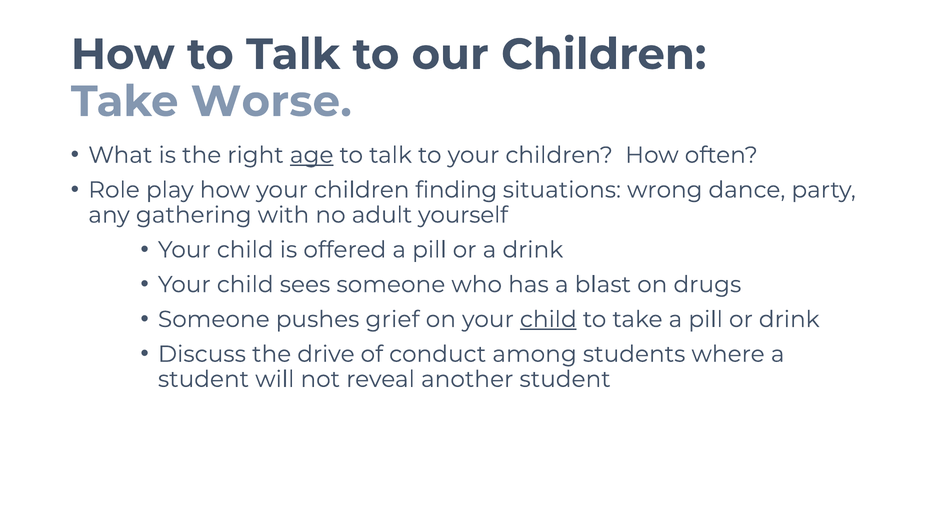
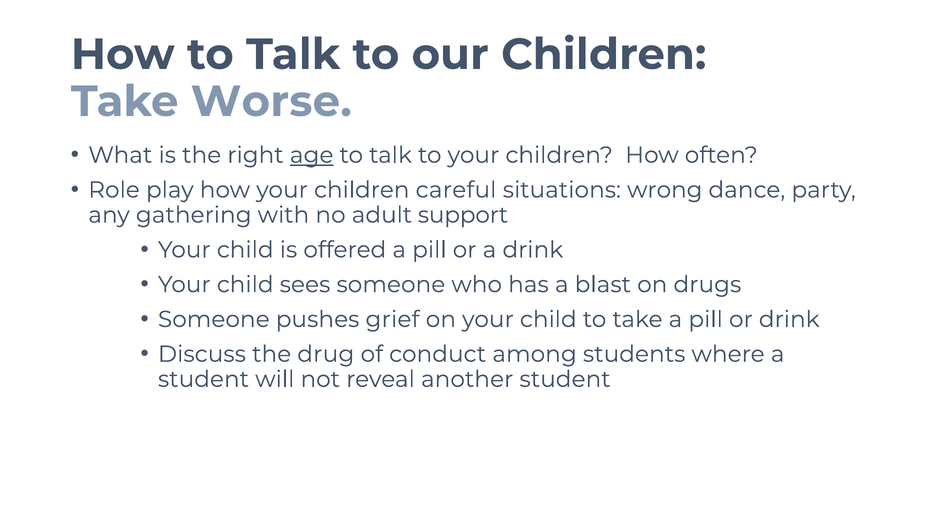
finding: finding -> careful
yourself: yourself -> support
child at (548, 319) underline: present -> none
drive: drive -> drug
